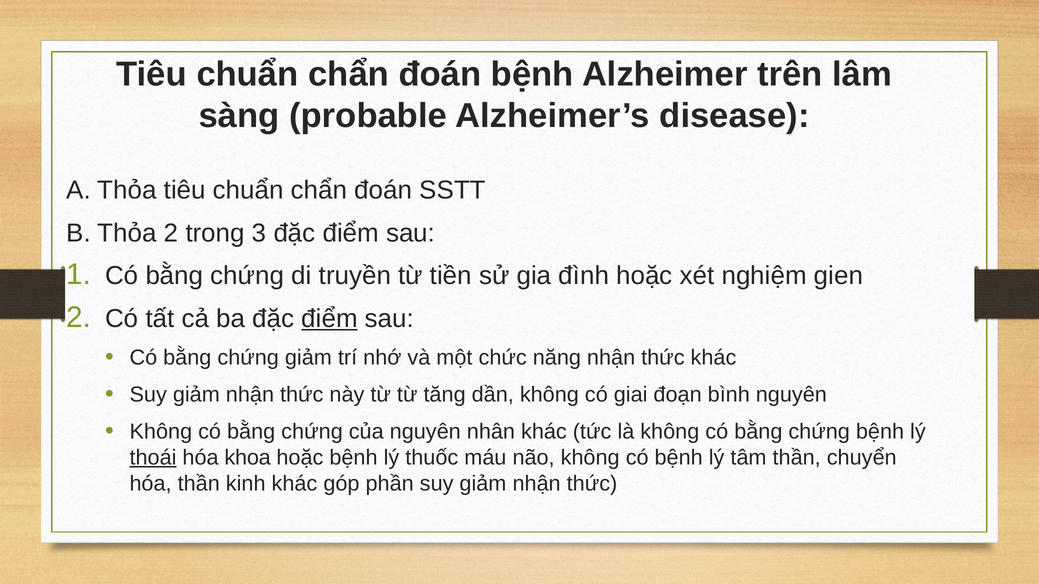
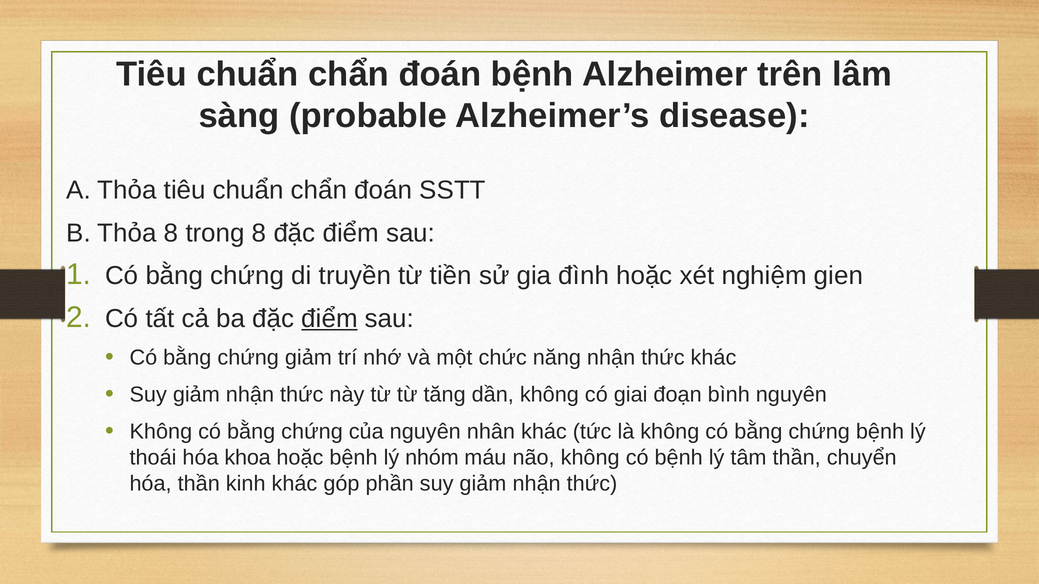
Thỏa 2: 2 -> 8
trong 3: 3 -> 8
thoái underline: present -> none
thuốc: thuốc -> nhóm
